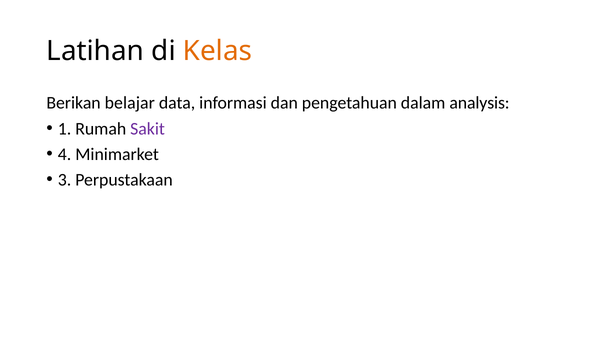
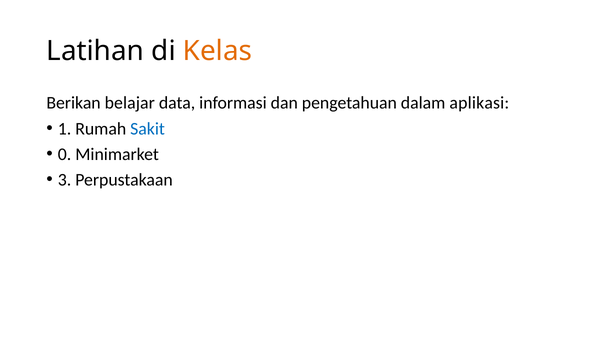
analysis: analysis -> aplikasi
Sakit colour: purple -> blue
4: 4 -> 0
